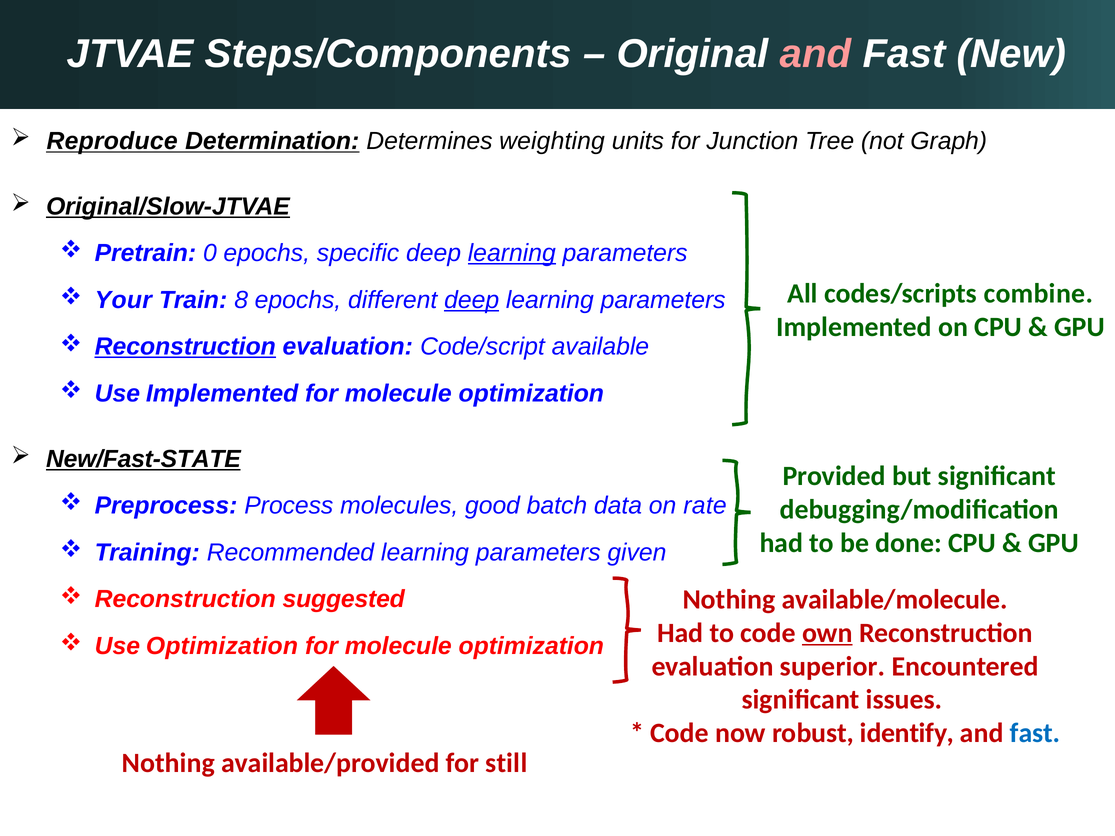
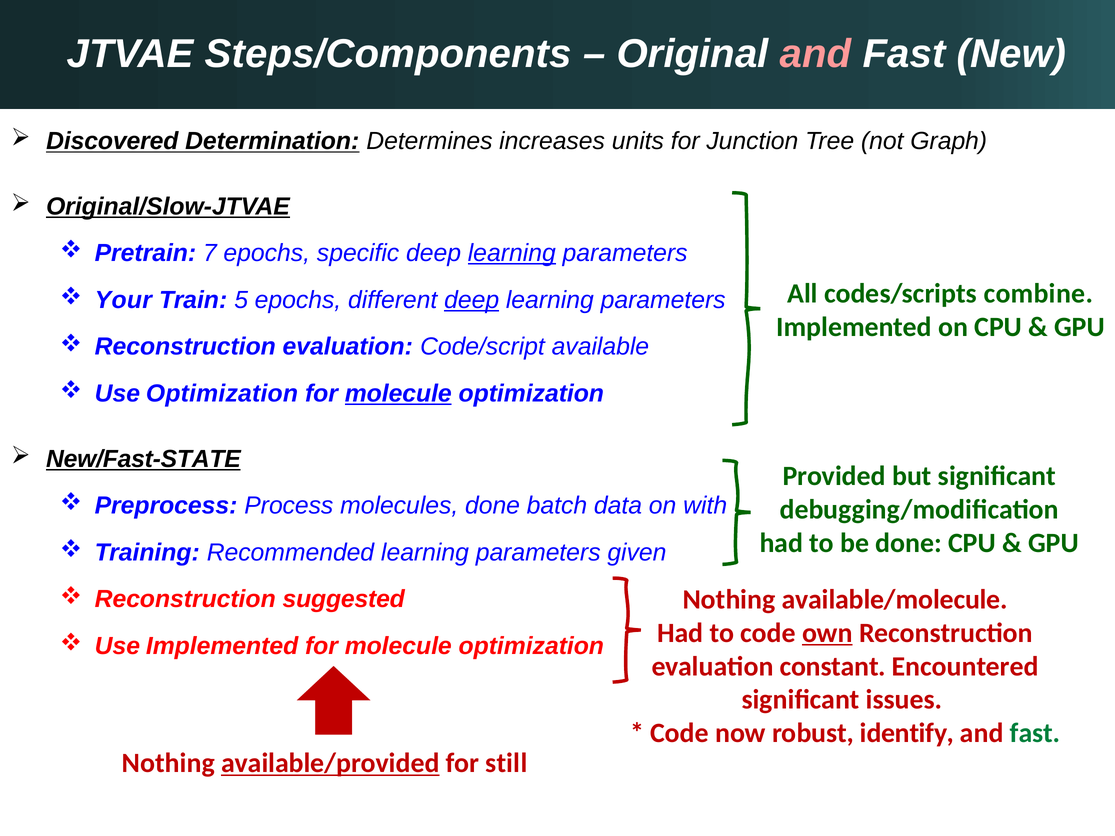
Reproduce: Reproduce -> Discovered
weighting: weighting -> increases
0: 0 -> 7
8: 8 -> 5
Reconstruction at (185, 347) underline: present -> none
Use Implemented: Implemented -> Optimization
molecule at (398, 394) underline: none -> present
molecules good: good -> done
rate: rate -> with
Use Optimization: Optimization -> Implemented
superior: superior -> constant
fast at (1035, 733) colour: blue -> green
available/provided underline: none -> present
